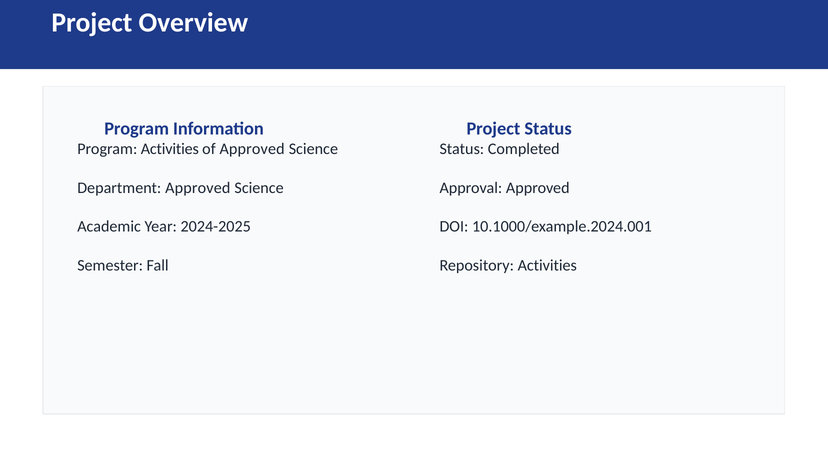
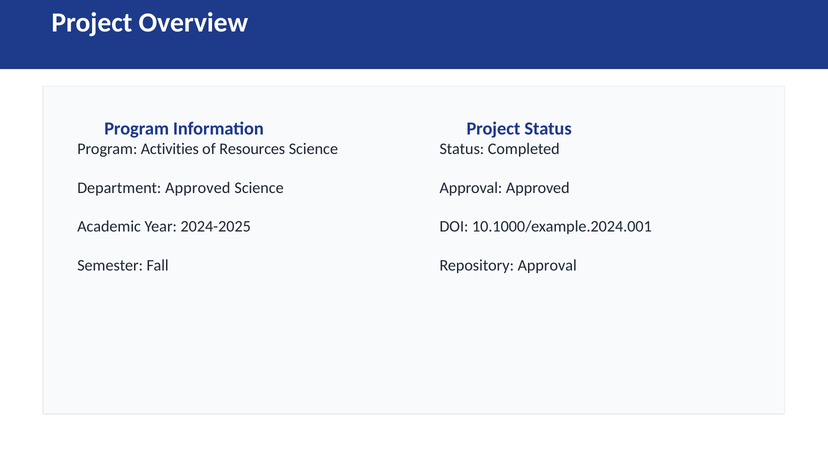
of Approved: Approved -> Resources
Repository Activities: Activities -> Approval
